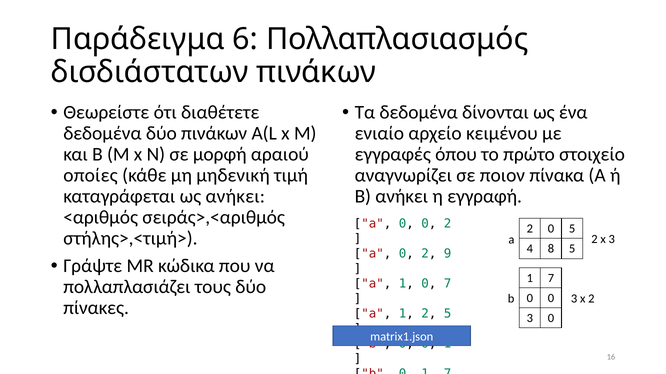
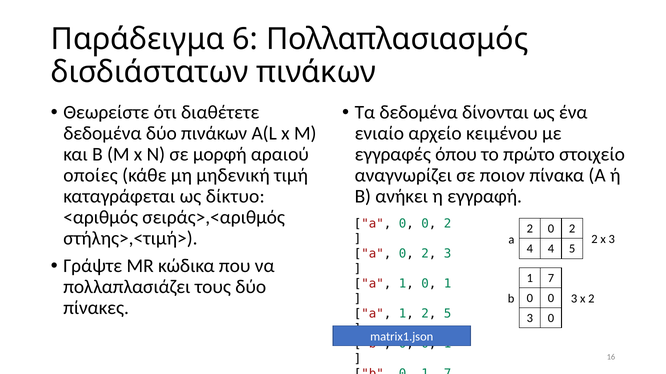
ως ανήκει: ανήκει -> δίκτυο
2 0 5: 5 -> 2
4 8: 8 -> 4
2 9: 9 -> 3
1 0 7: 7 -> 1
